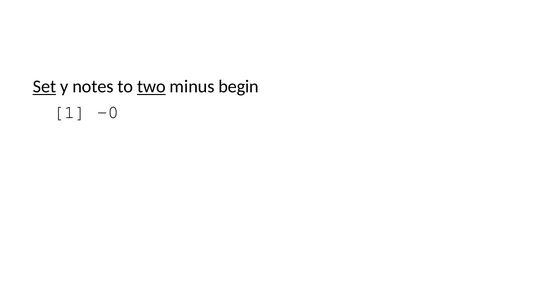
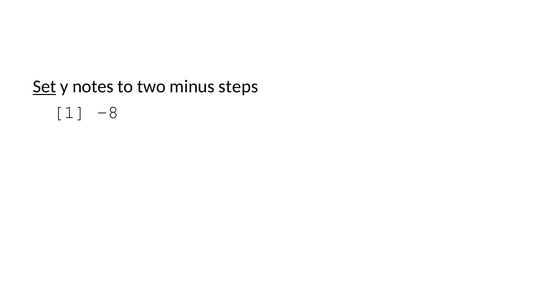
two underline: present -> none
begin: begin -> steps
-0: -0 -> -8
